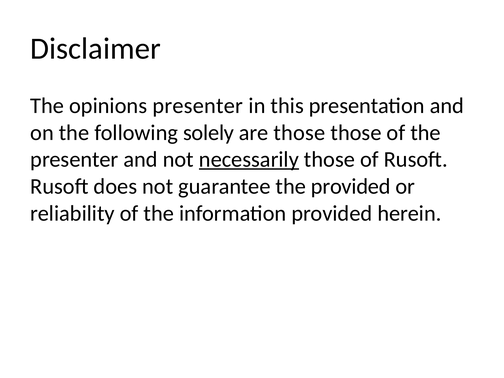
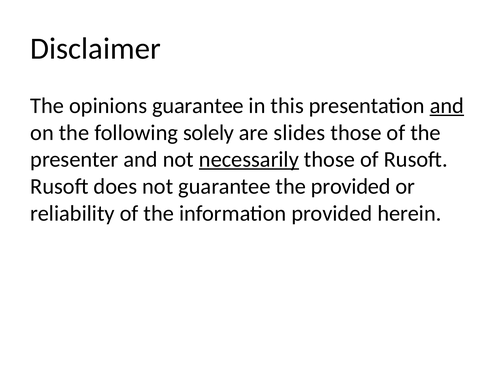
opinions presenter: presenter -> guarantee
and at (447, 106) underline: none -> present
are those: those -> slides
